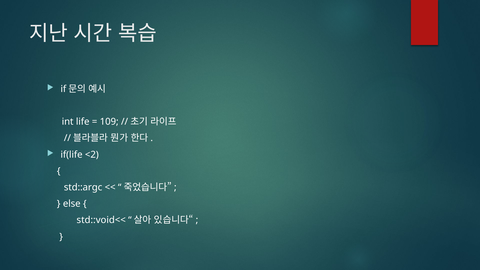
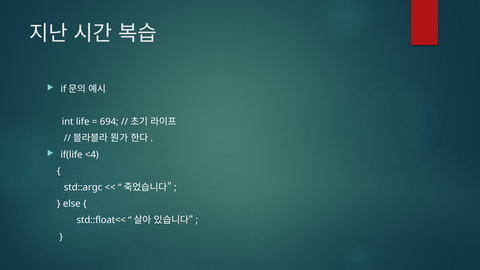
109: 109 -> 694
<2: <2 -> <4
std::void<<: std::void<< -> std::float<<
